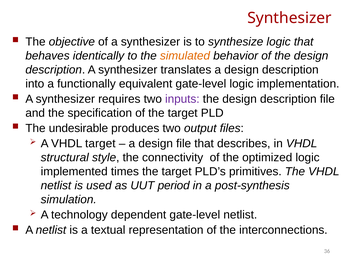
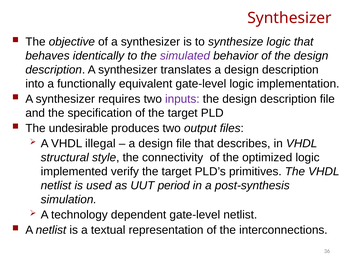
simulated colour: orange -> purple
VHDL target: target -> illegal
times: times -> verify
